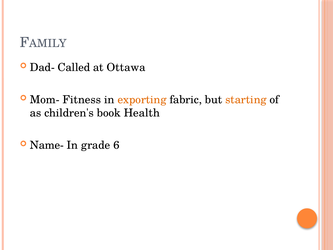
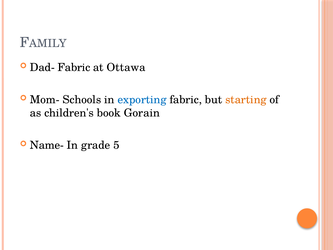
Dad- Called: Called -> Fabric
Fitness: Fitness -> Schools
exporting colour: orange -> blue
Health: Health -> Gorain
6: 6 -> 5
